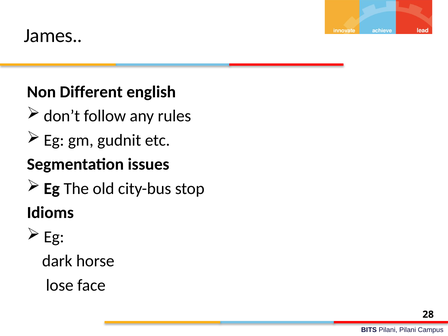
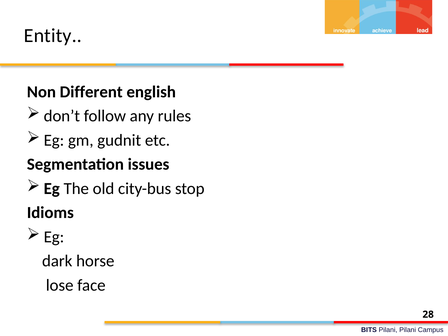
James: James -> Entity
